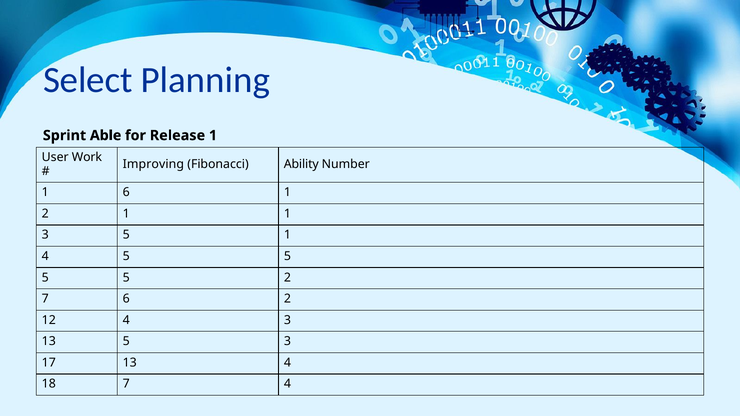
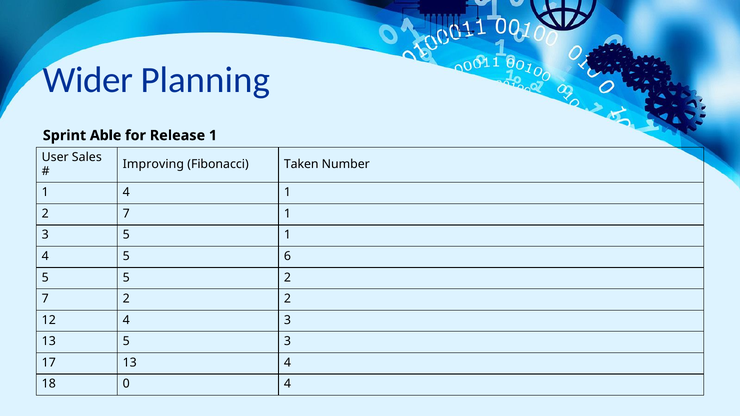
Select: Select -> Wider
Work: Work -> Sales
Ability: Ability -> Taken
6 at (126, 192): 6 -> 4
1 at (126, 214): 1 -> 7
4 5 5: 5 -> 6
7 6: 6 -> 2
18 7: 7 -> 0
